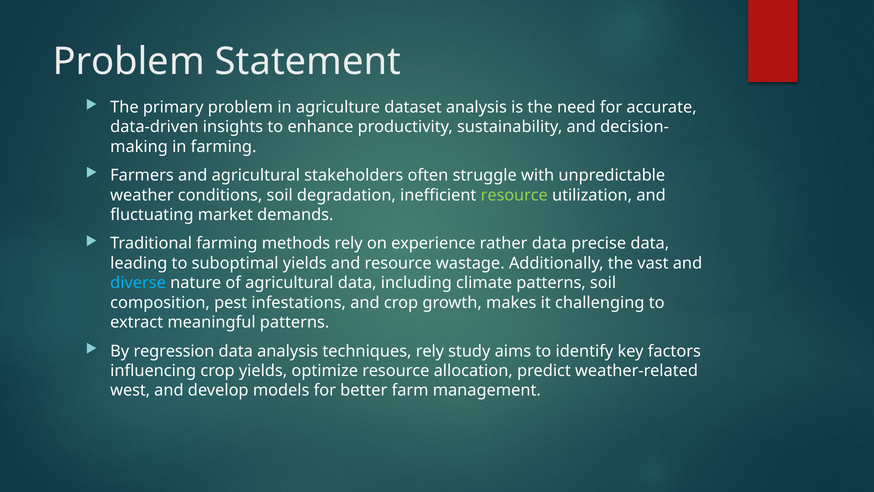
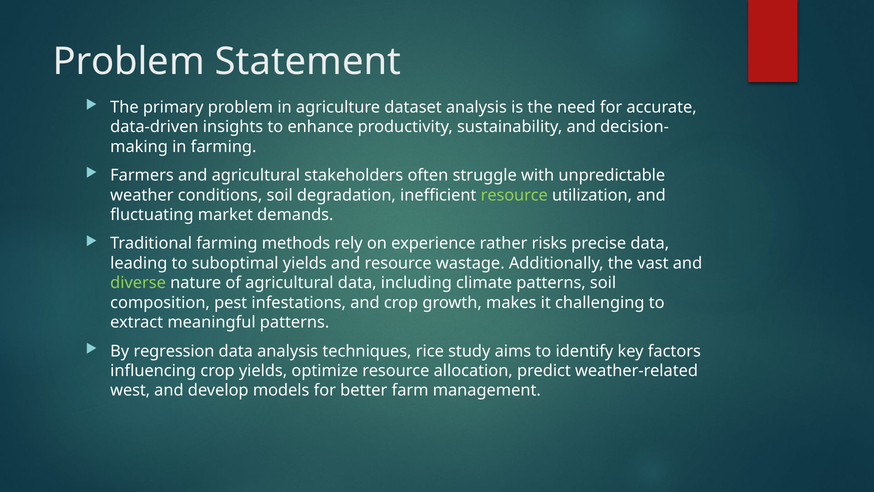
rather data: data -> risks
diverse colour: light blue -> light green
techniques rely: rely -> rice
